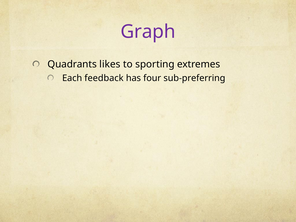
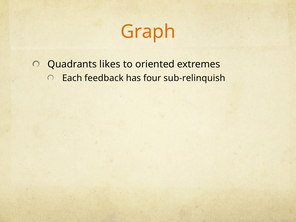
Graph colour: purple -> orange
sporting: sporting -> oriented
sub-preferring: sub-preferring -> sub-relinquish
